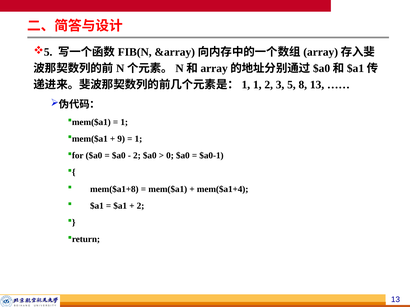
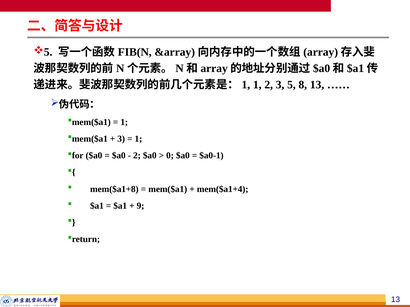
9 at (121, 139): 9 -> 3
2 at (141, 206): 2 -> 9
